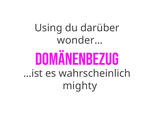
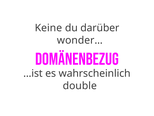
Using: Using -> Keine
mighty: mighty -> double
